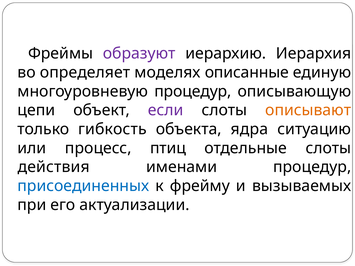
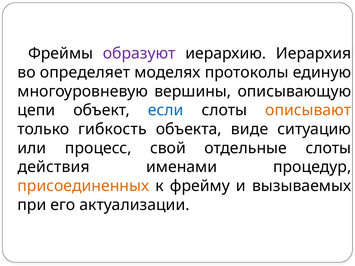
описанные: описанные -> протоколы
многоуровневую процедур: процедур -> вершины
если colour: purple -> blue
ядра: ядра -> виде
птиц: птиц -> свой
присоединенных colour: blue -> orange
